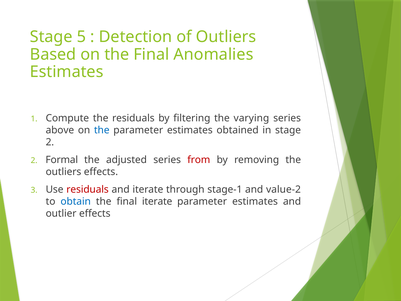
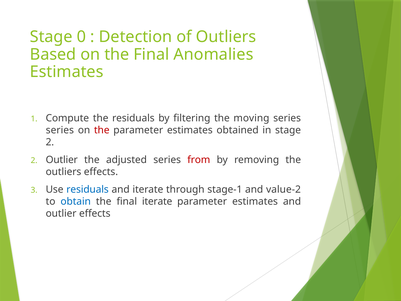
5: 5 -> 0
varying: varying -> moving
above at (60, 130): above -> series
the at (102, 130) colour: blue -> red
2 Formal: Formal -> Outlier
residuals at (88, 189) colour: red -> blue
